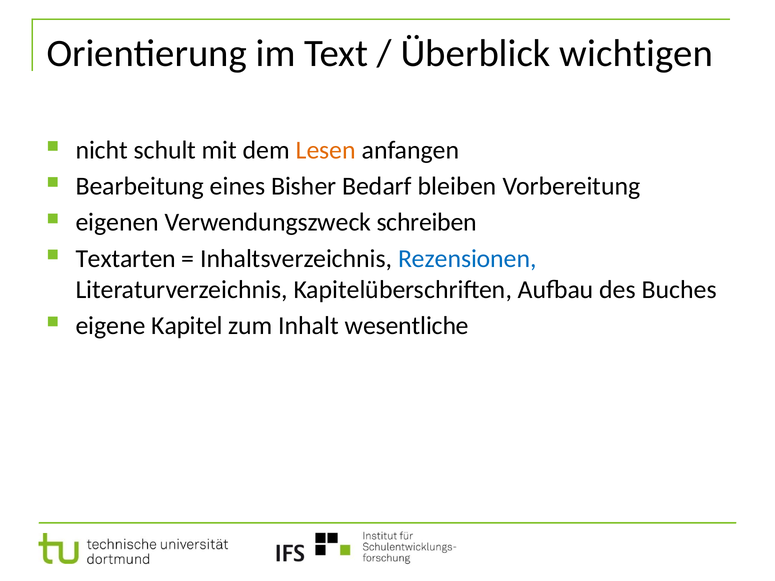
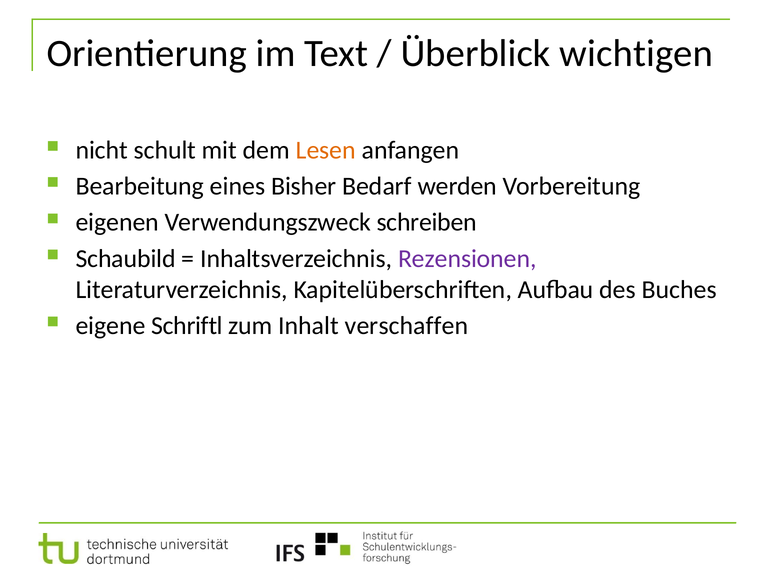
bleiben: bleiben -> werden
Textarten: Textarten -> Schaubild
Rezensionen colour: blue -> purple
Kapitel: Kapitel -> Schriftl
wesentliche: wesentliche -> verschaffen
